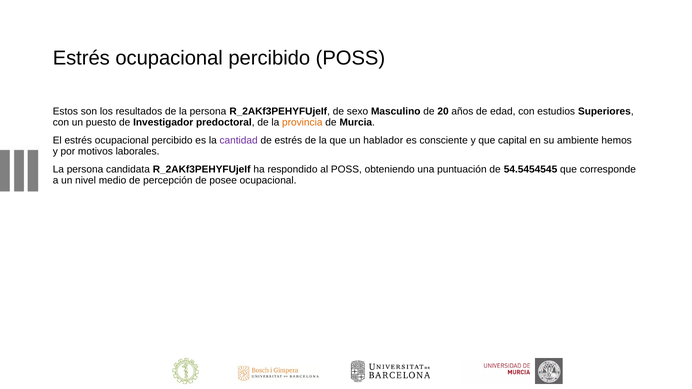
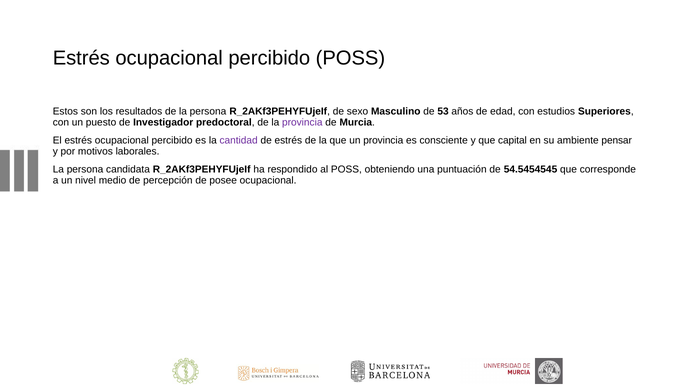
20: 20 -> 53
provincia at (302, 123) colour: orange -> purple
un hablador: hablador -> provincia
hemos: hemos -> pensar
